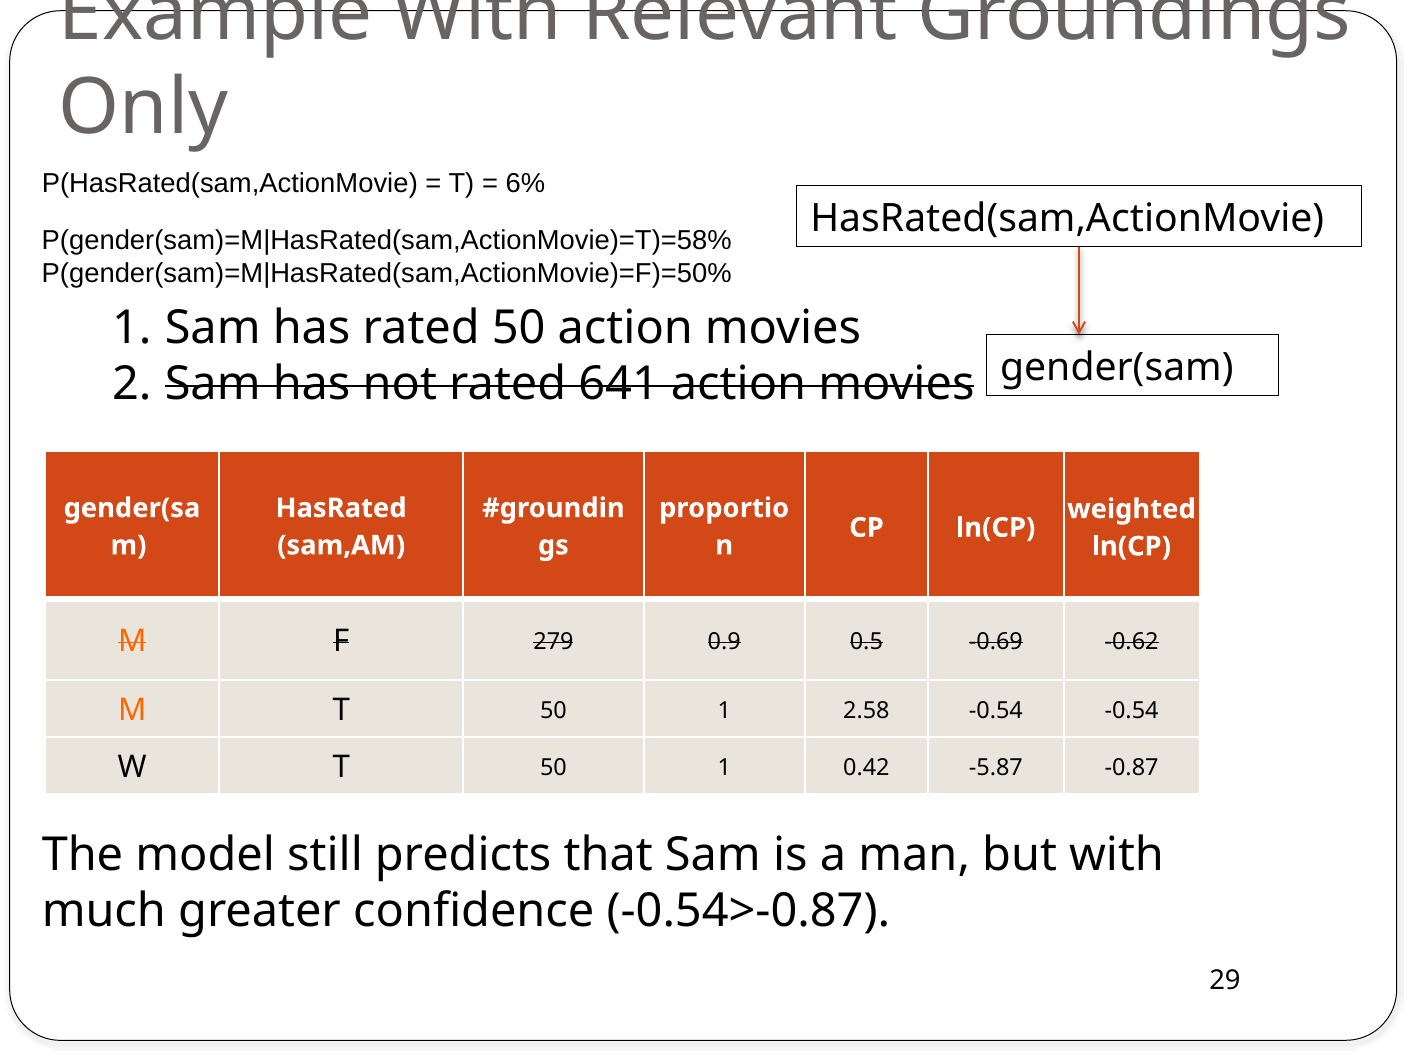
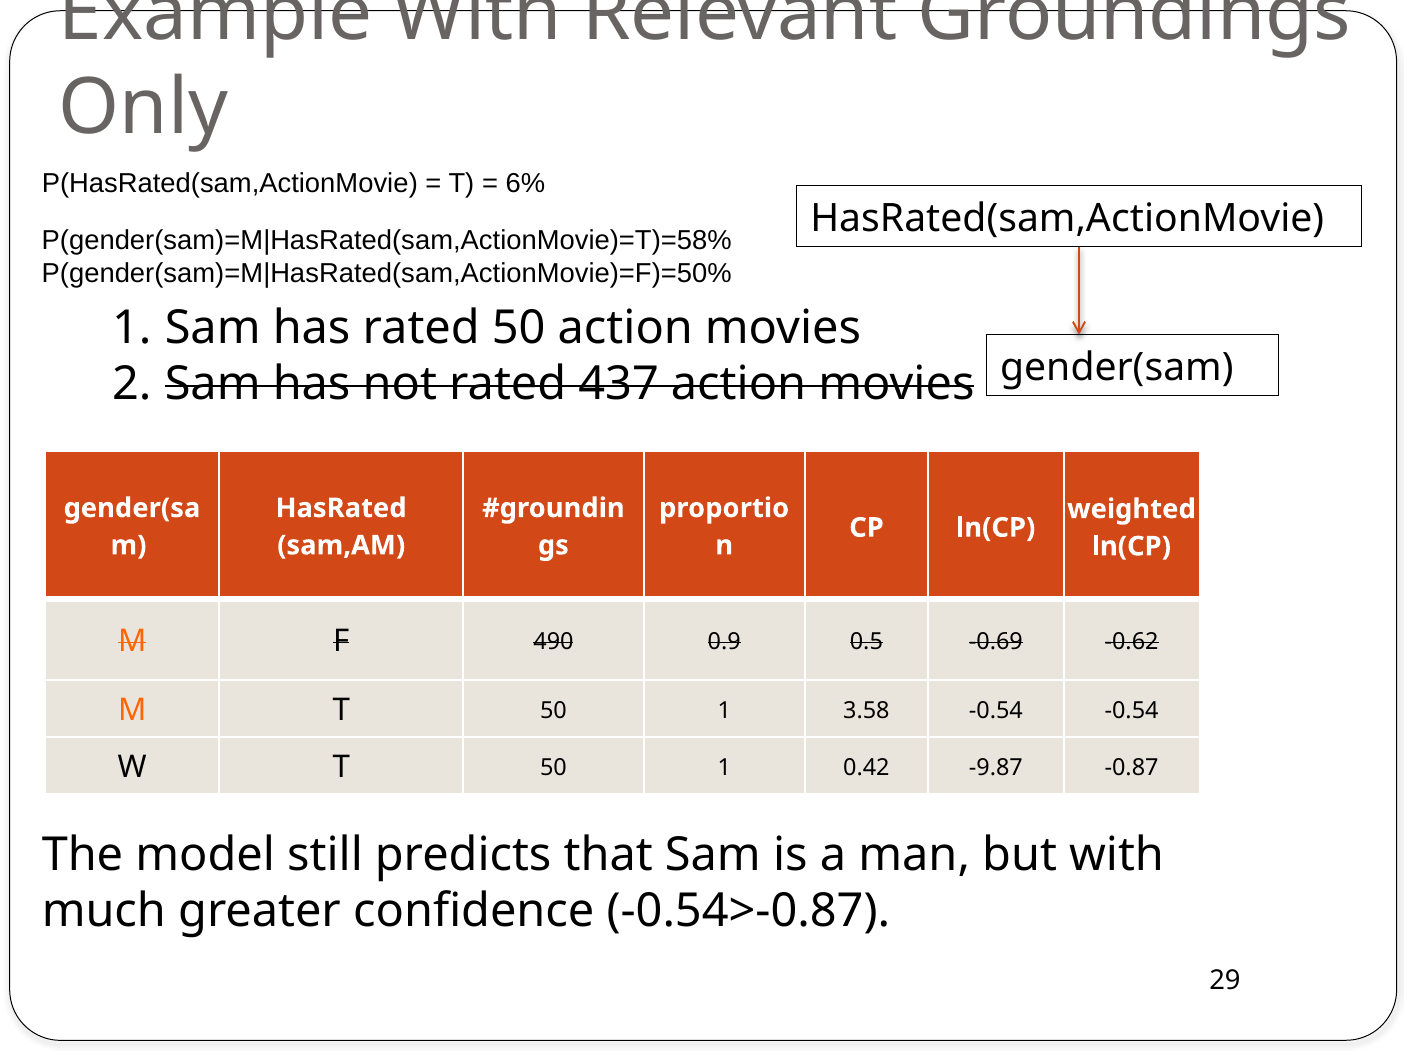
641: 641 -> 437
279: 279 -> 490
2.58: 2.58 -> 3.58
-5.87: -5.87 -> -9.87
